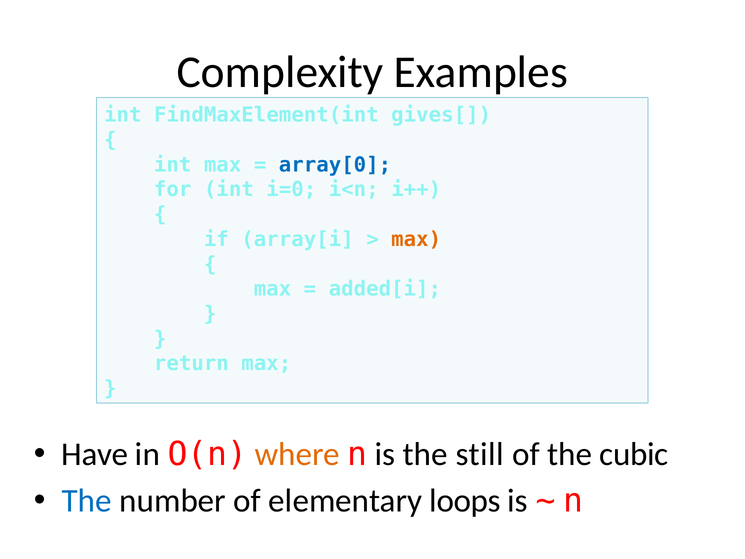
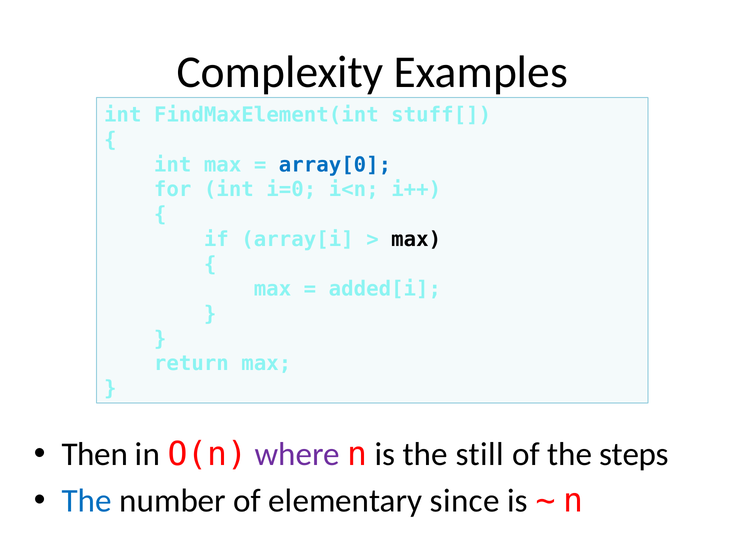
gives[: gives[ -> stuff[
max at (416, 239) colour: orange -> black
Have: Have -> Then
where colour: orange -> purple
cubic: cubic -> steps
loops: loops -> since
